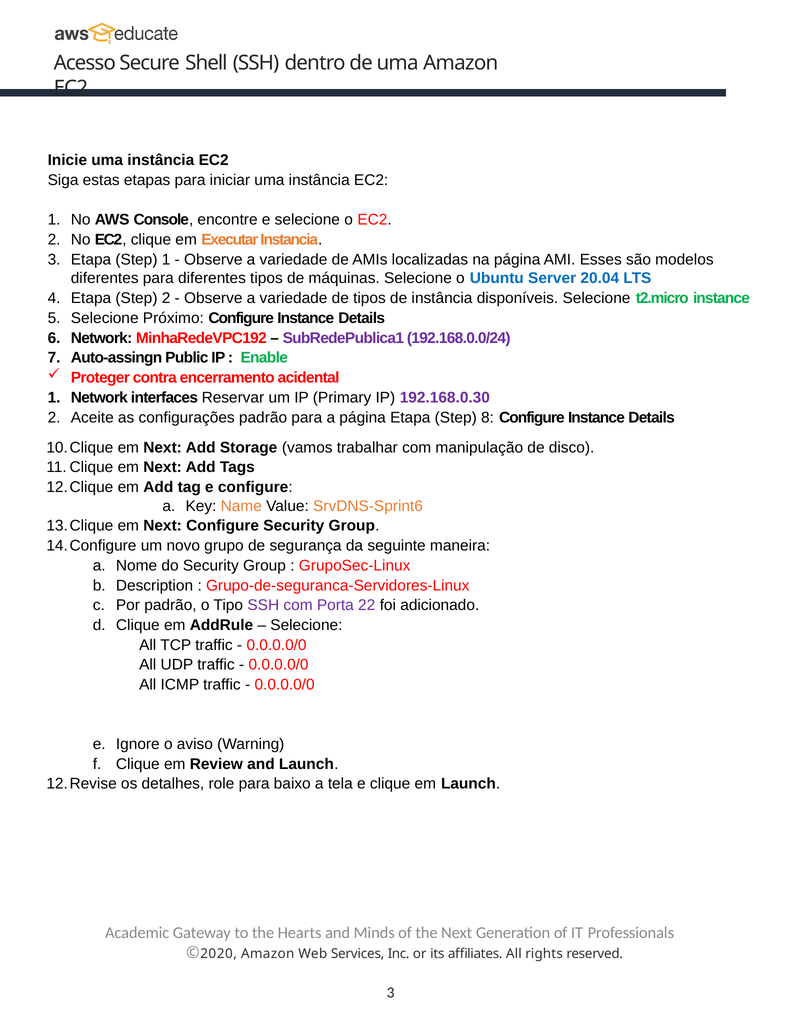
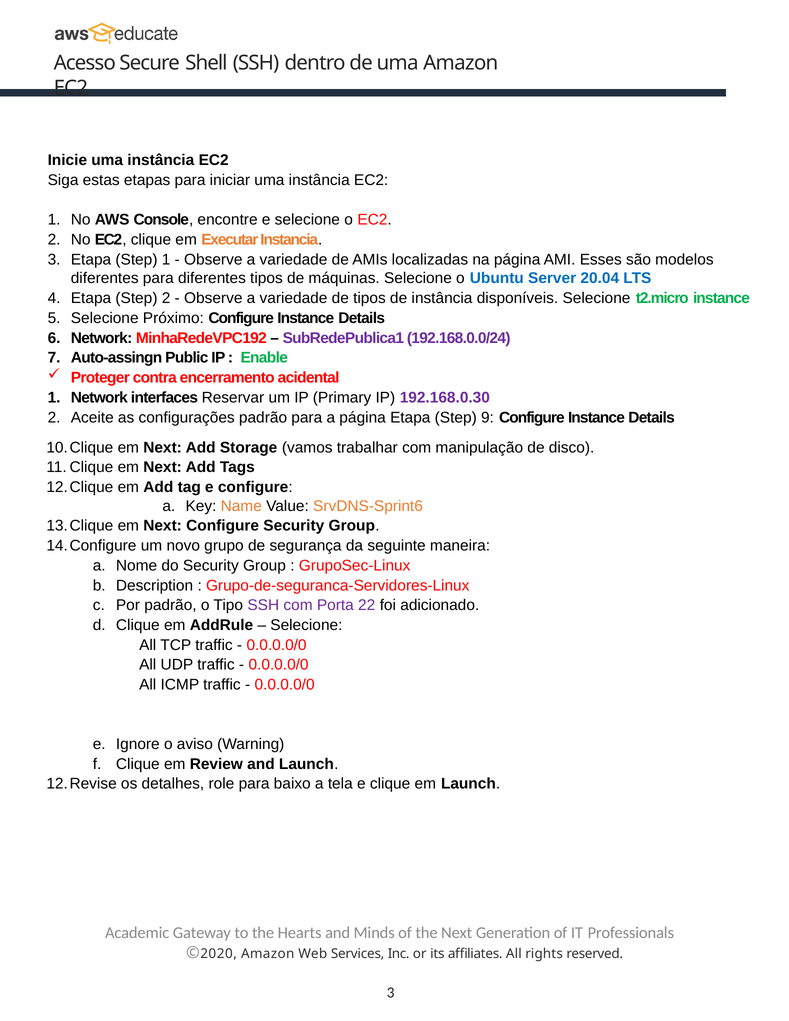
8: 8 -> 9
